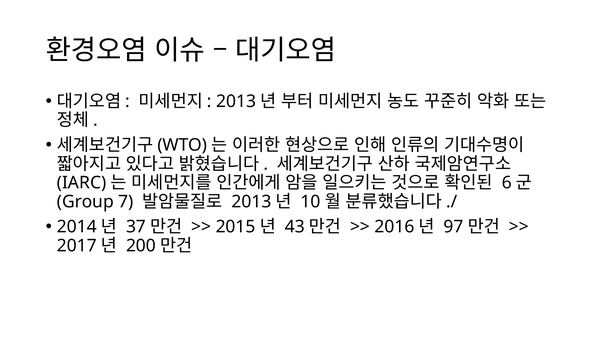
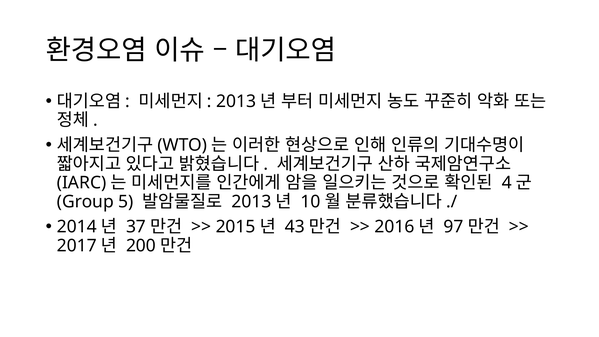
6: 6 -> 4
7: 7 -> 5
